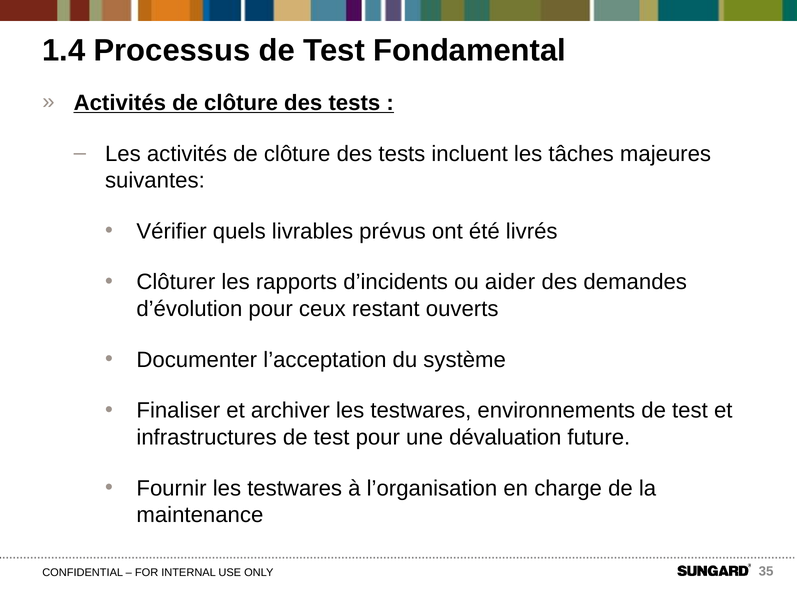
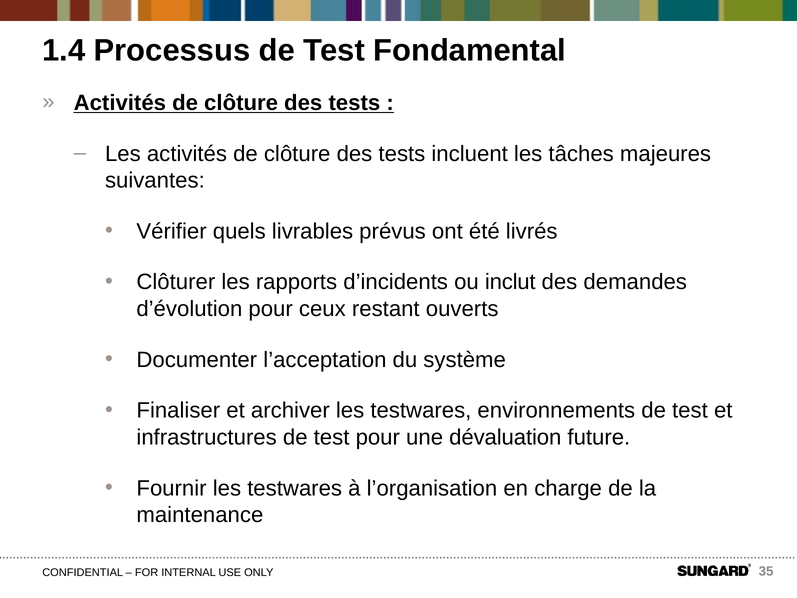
aider: aider -> inclut
